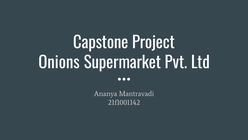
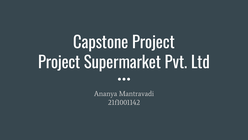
Onions at (59, 63): Onions -> Project
